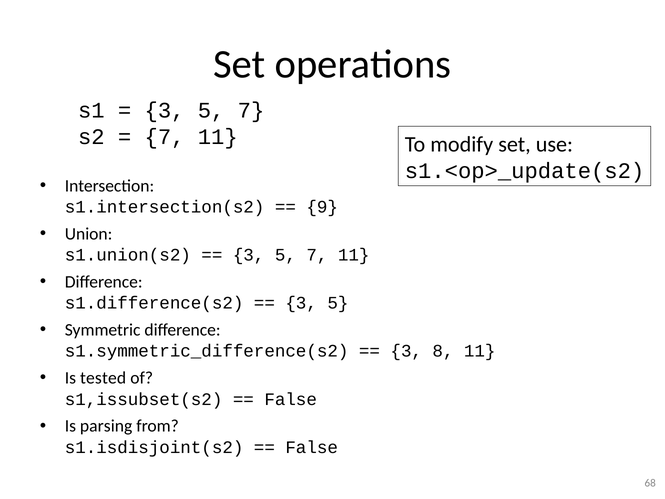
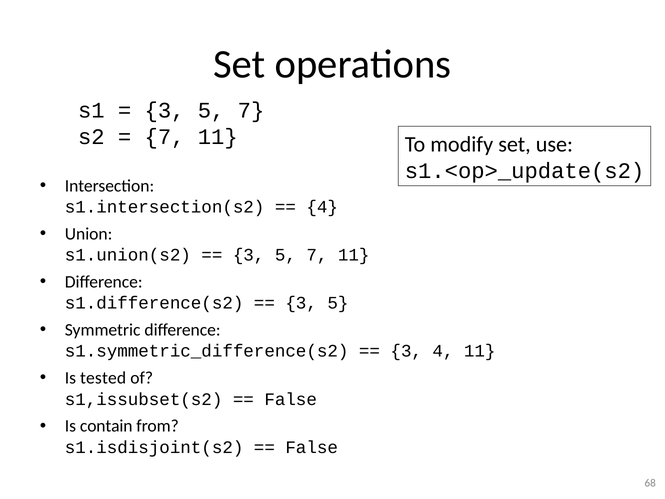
9 at (322, 207): 9 -> 4
3 8: 8 -> 4
parsing: parsing -> contain
